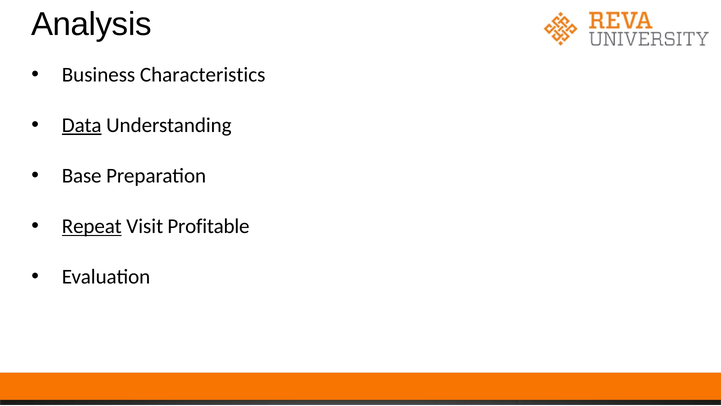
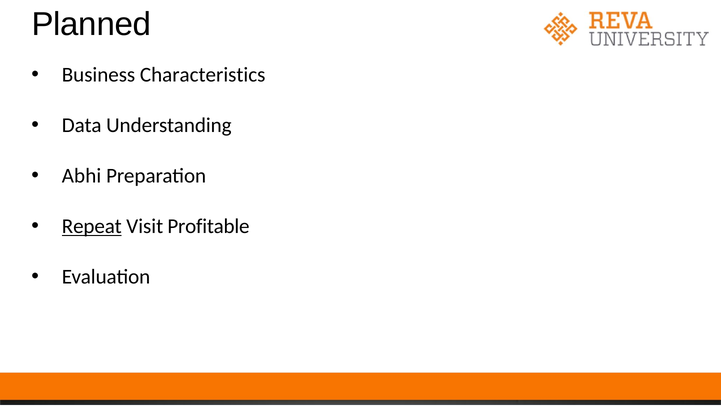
Analysis: Analysis -> Planned
Data underline: present -> none
Base: Base -> Abhi
